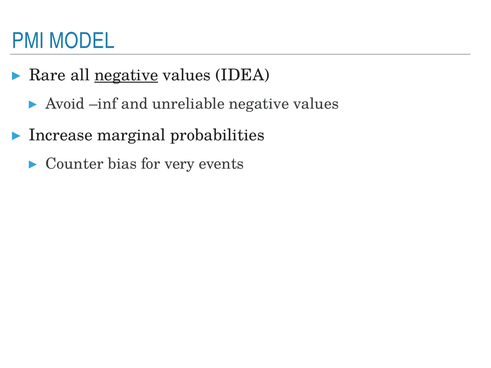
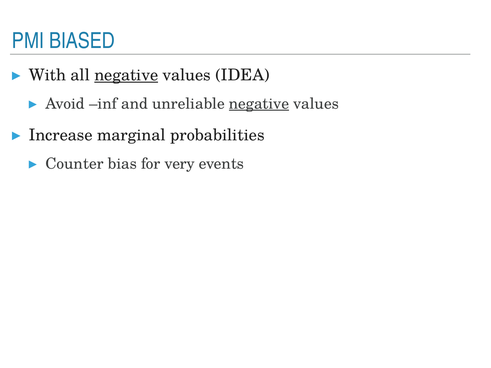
MODEL: MODEL -> BIASED
Rare: Rare -> With
negative at (259, 104) underline: none -> present
